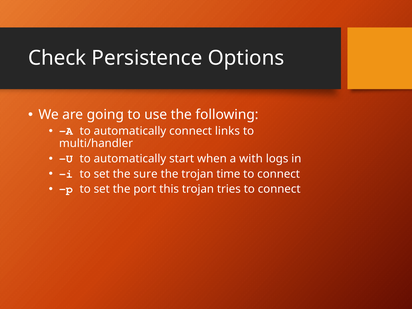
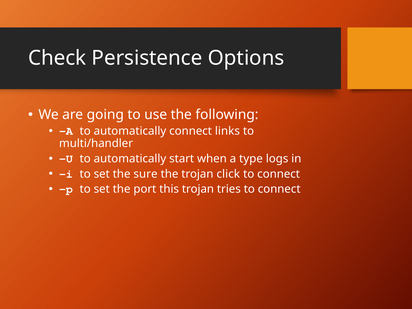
with: with -> type
time: time -> click
